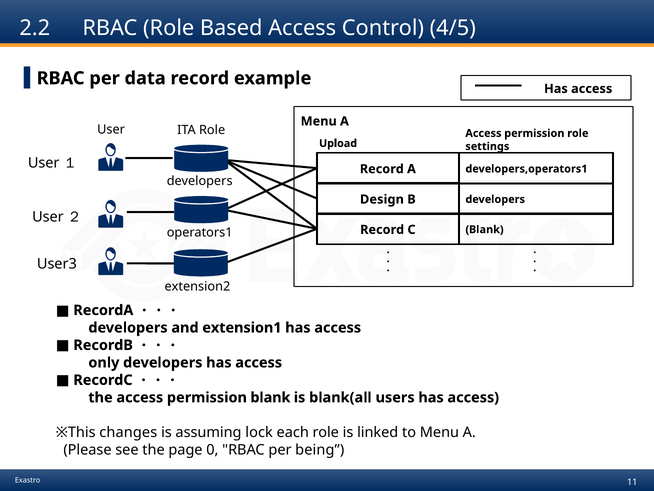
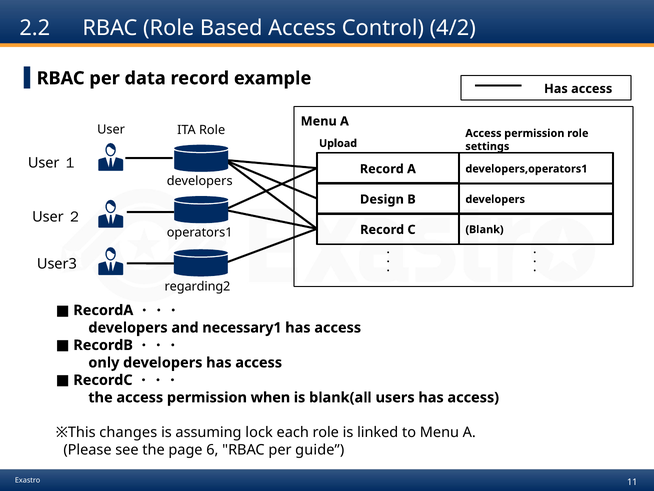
4/5: 4/5 -> 4/2
extension2: extension2 -> regarding2
extension1: extension1 -> necessary1
permission blank: blank -> when
0: 0 -> 6
being: being -> guide
